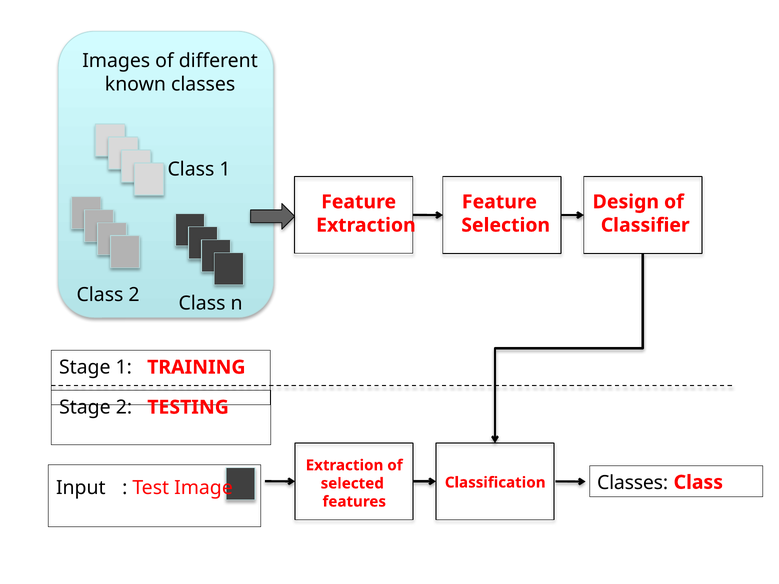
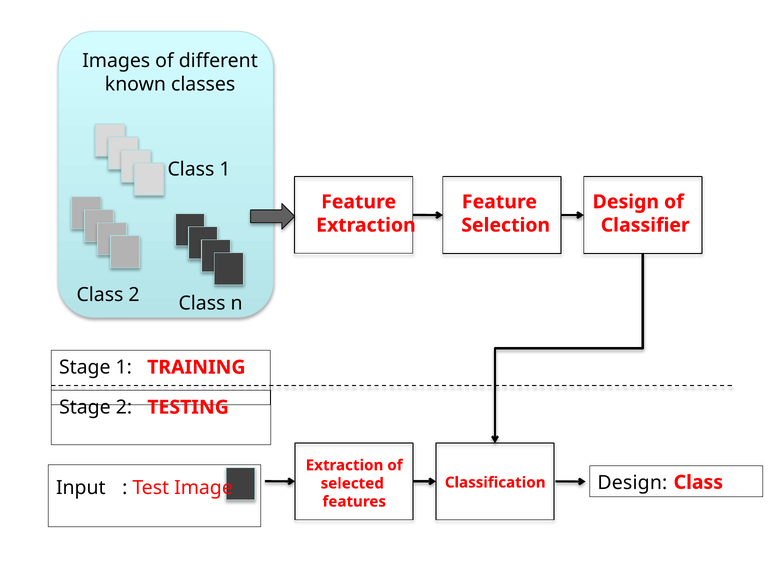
Classes at (633, 483): Classes -> Design
